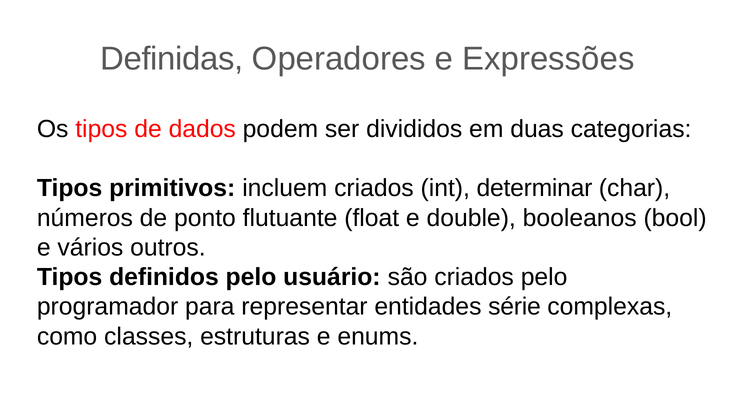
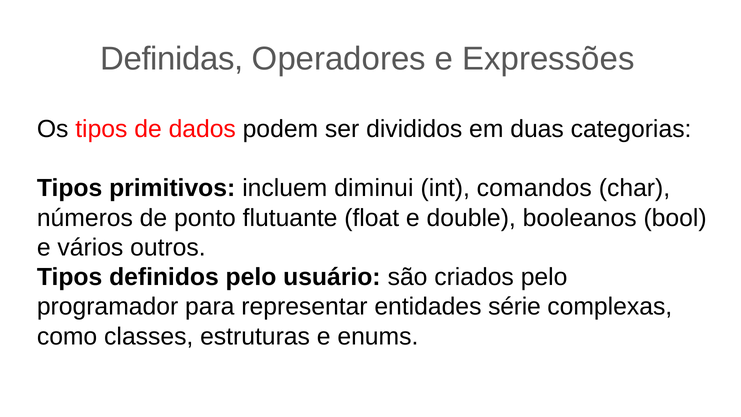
incluem criados: criados -> diminui
determinar: determinar -> comandos
